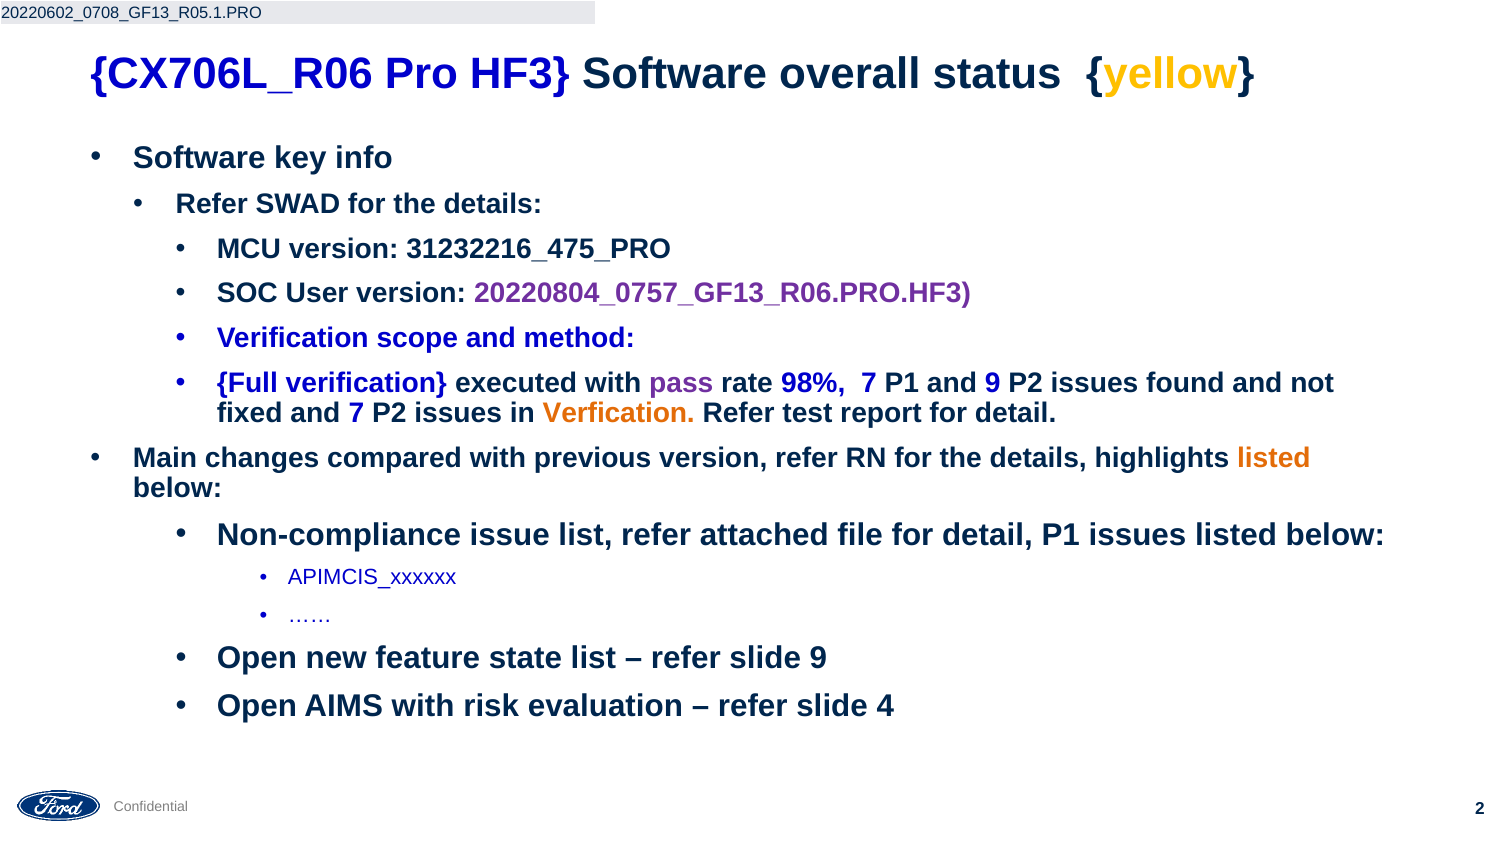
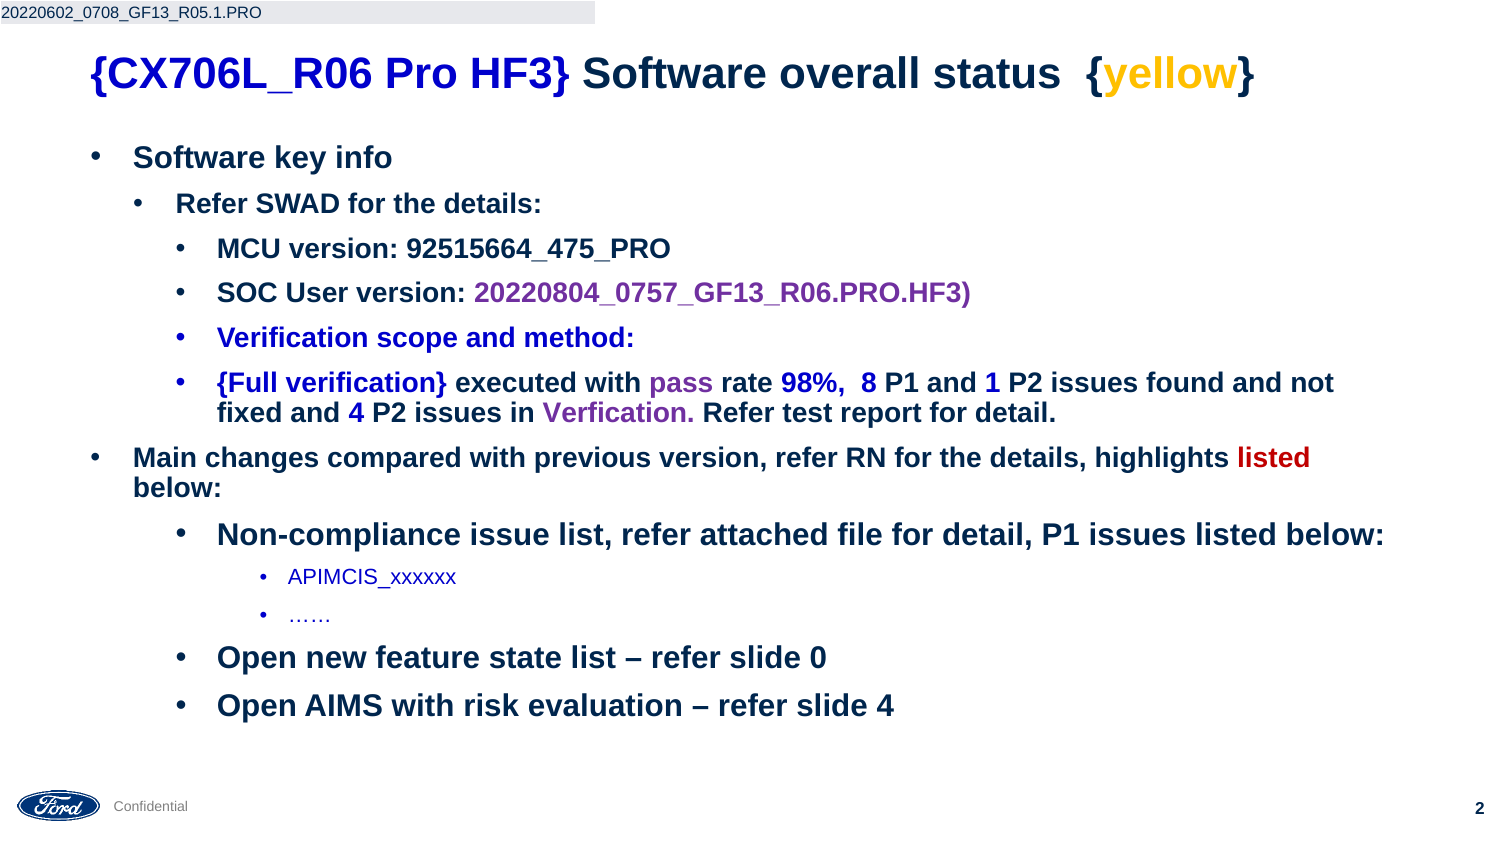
31232216_475_PRO: 31232216_475_PRO -> 92515664_475_PRO
98% 7: 7 -> 8
and 9: 9 -> 1
and 7: 7 -> 4
Verfication colour: orange -> purple
listed at (1274, 458) colour: orange -> red
slide 9: 9 -> 0
